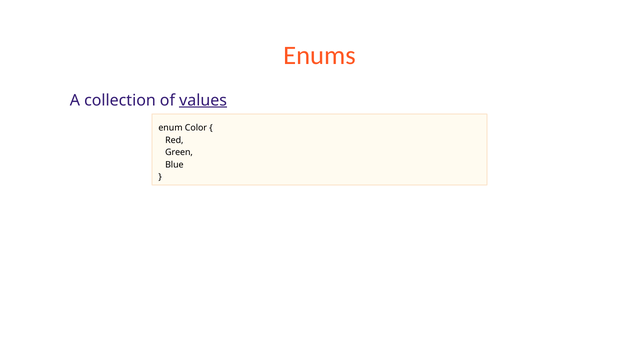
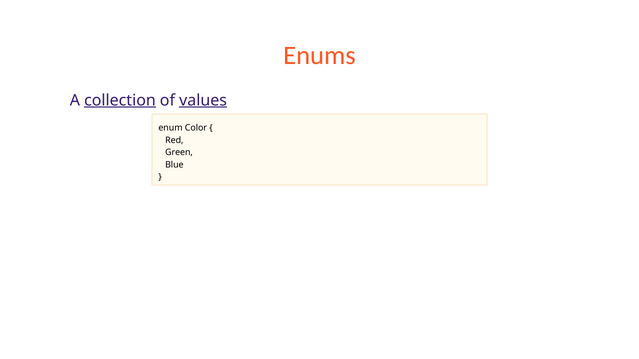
collection underline: none -> present
